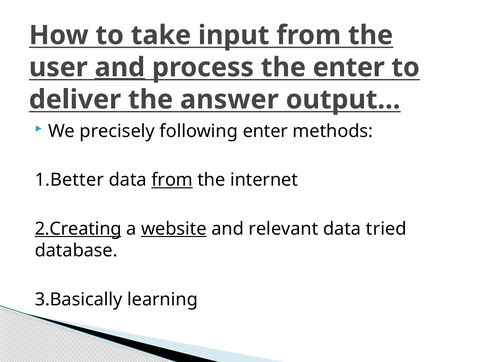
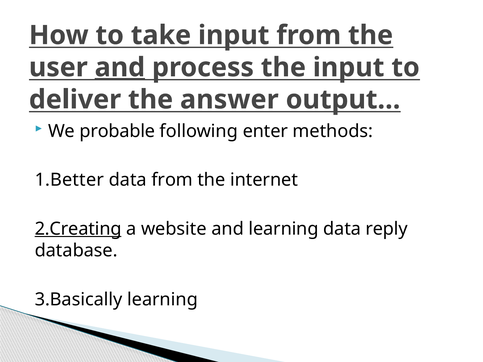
the enter: enter -> input
precisely: precisely -> probable
from at (172, 180) underline: present -> none
website underline: present -> none
and relevant: relevant -> learning
tried: tried -> reply
